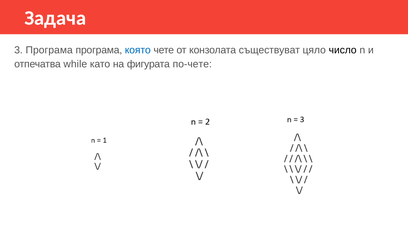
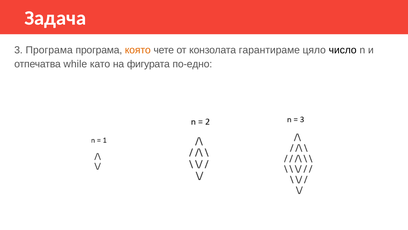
която colour: blue -> orange
съществуват: съществуват -> гарантираме
по-чете: по-чете -> по-едно
